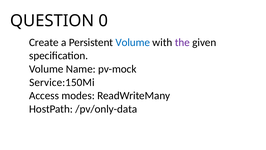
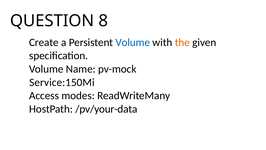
0: 0 -> 8
the colour: purple -> orange
/pv/only-data: /pv/only-data -> /pv/your-data
